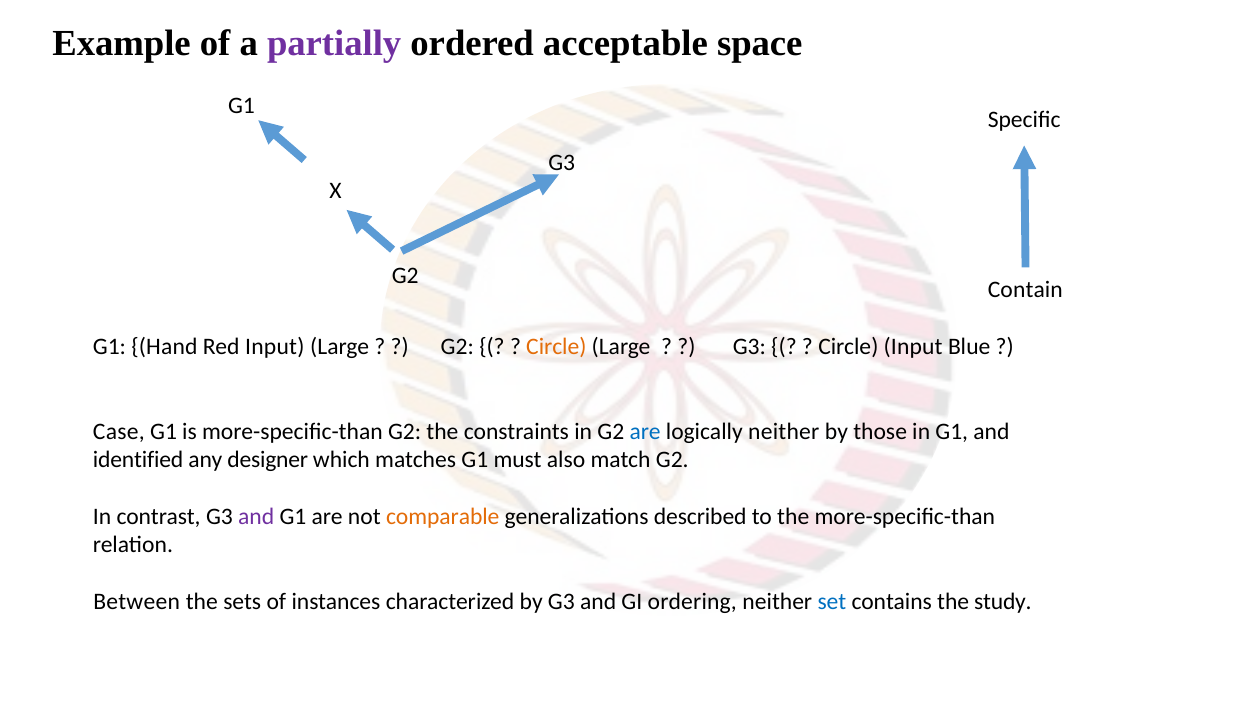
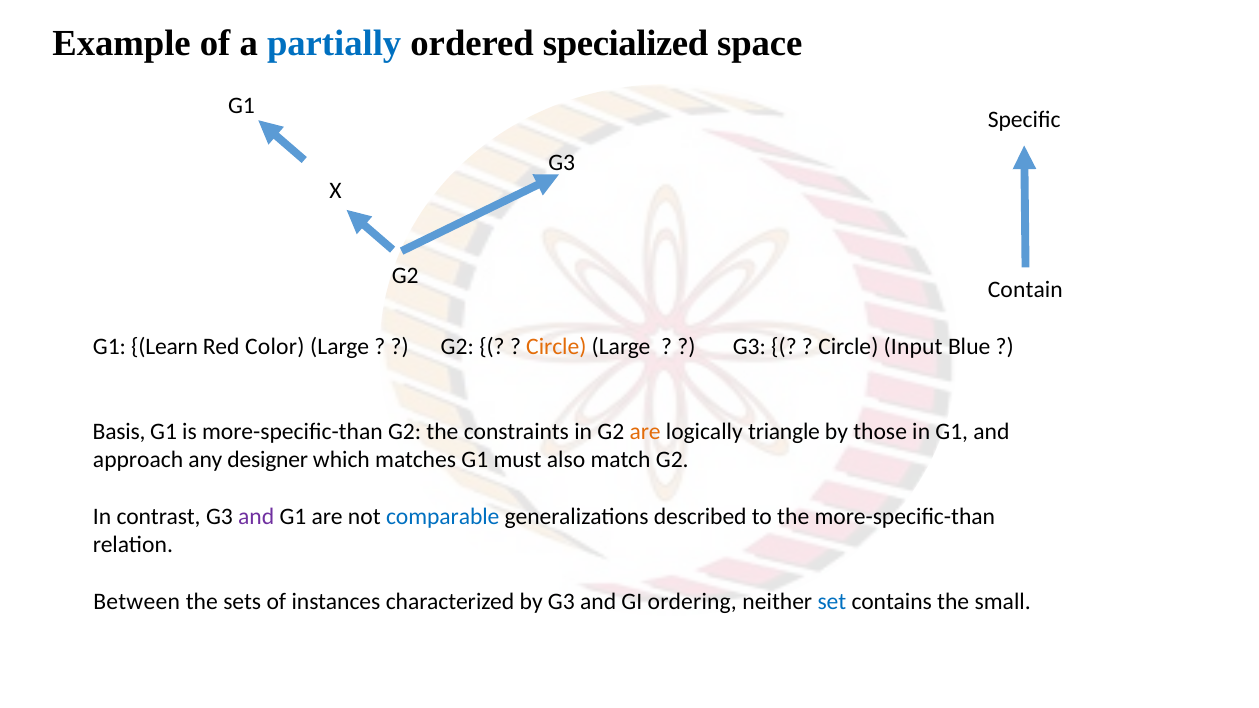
partially colour: purple -> blue
acceptable: acceptable -> specialized
Hand: Hand -> Learn
Red Input: Input -> Color
Case: Case -> Basis
are at (645, 432) colour: blue -> orange
logically neither: neither -> triangle
identified: identified -> approach
comparable colour: orange -> blue
study: study -> small
